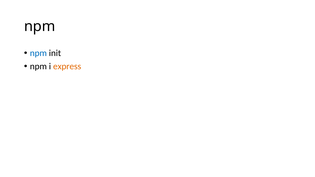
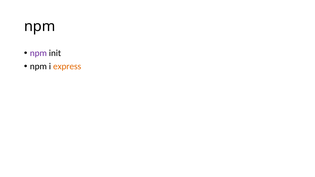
npm at (38, 53) colour: blue -> purple
